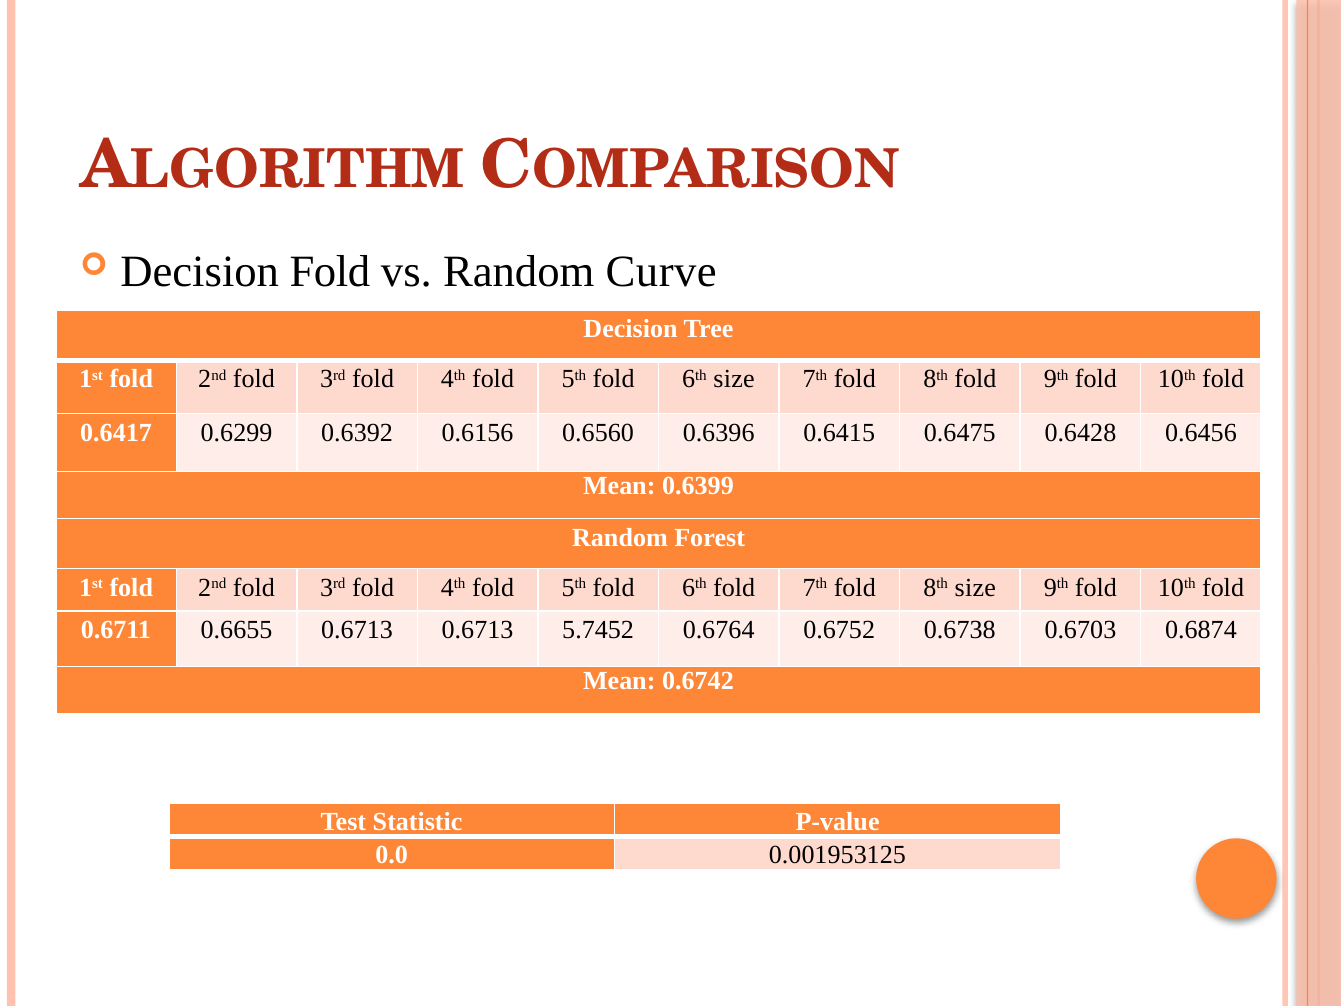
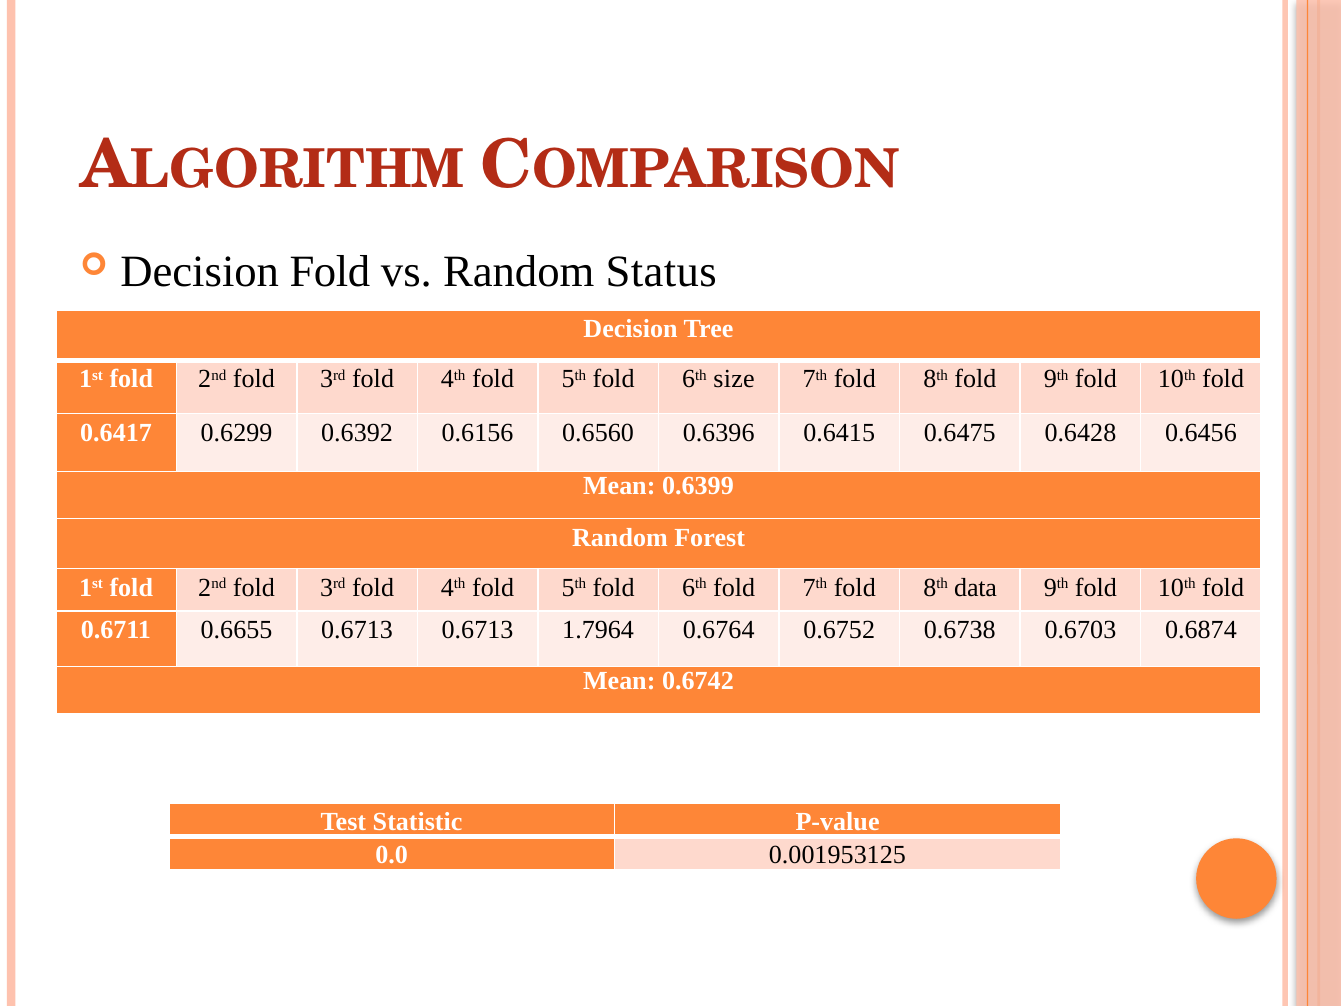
Curve: Curve -> Status
8th size: size -> data
5.7452: 5.7452 -> 1.7964
